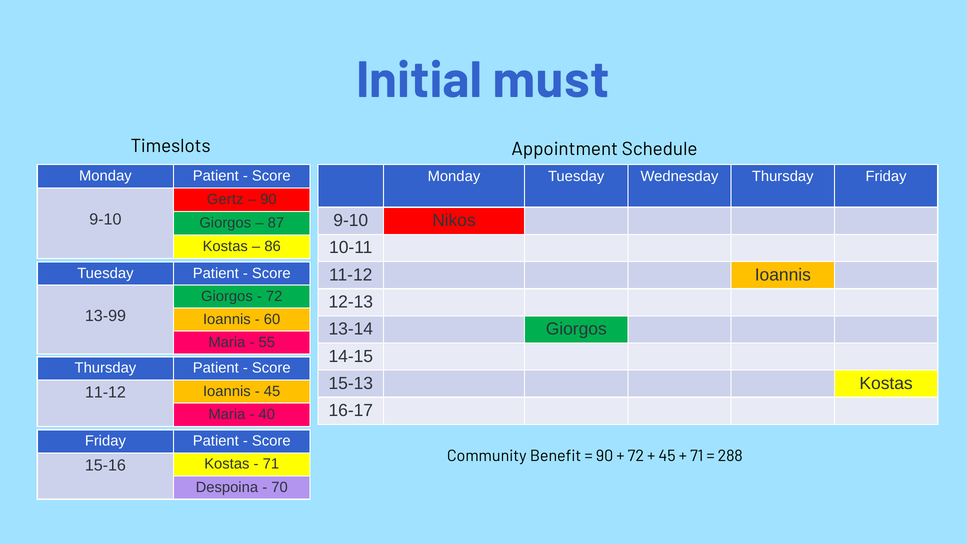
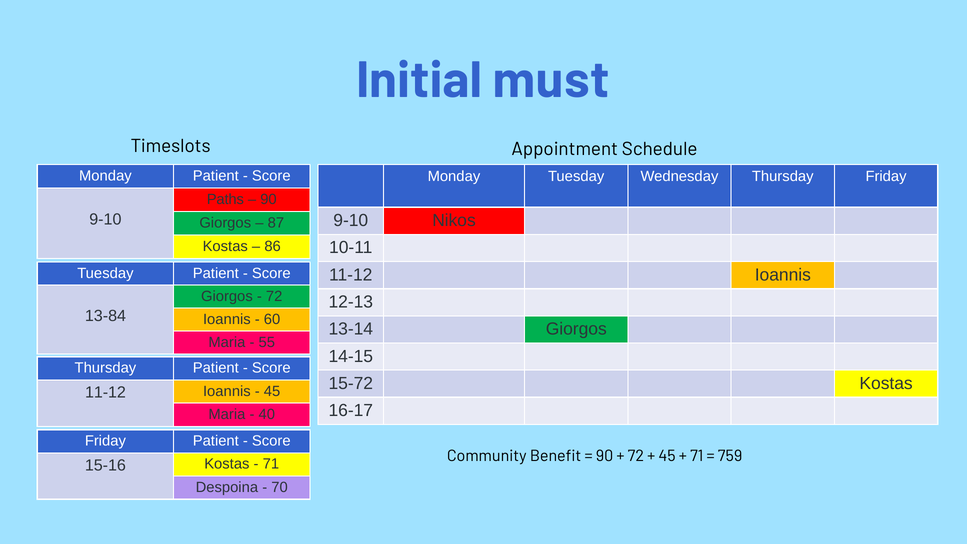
Gertz: Gertz -> Paths
13-99: 13-99 -> 13-84
15-13: 15-13 -> 15-72
288: 288 -> 759
